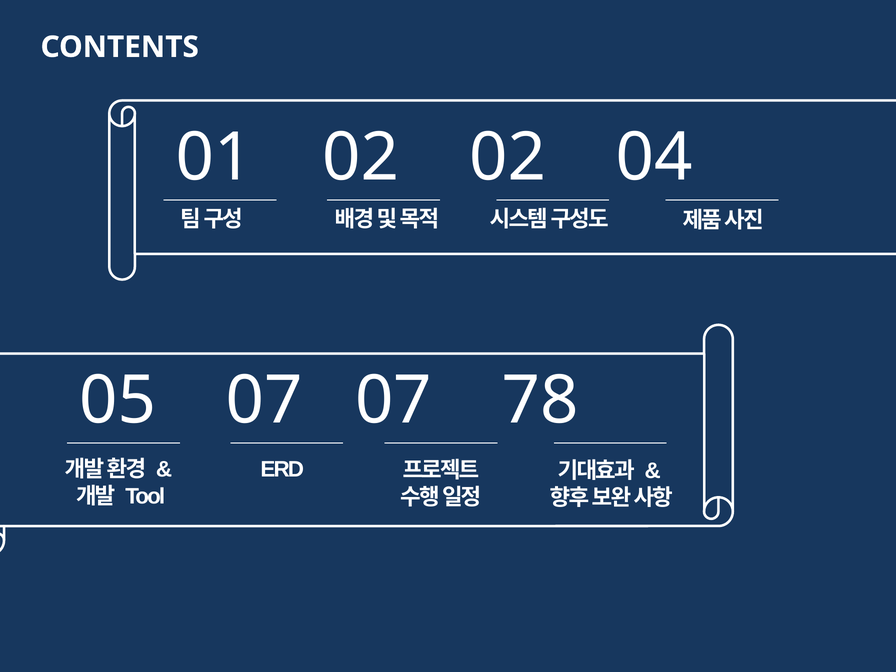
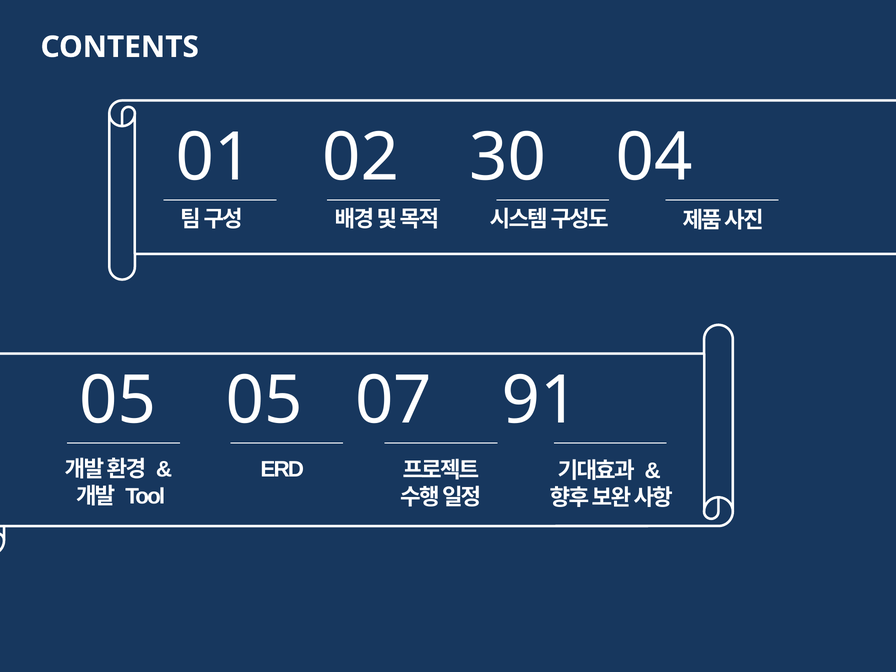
02 02: 02 -> 30
05 07: 07 -> 05
78: 78 -> 91
